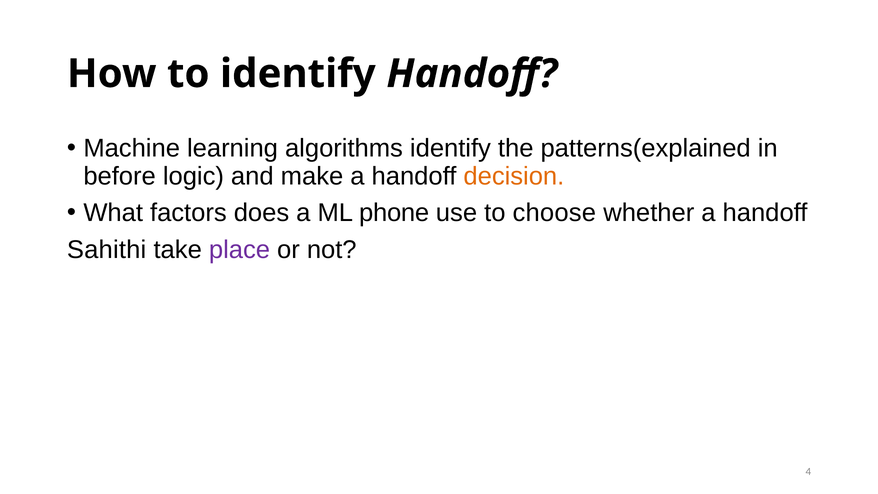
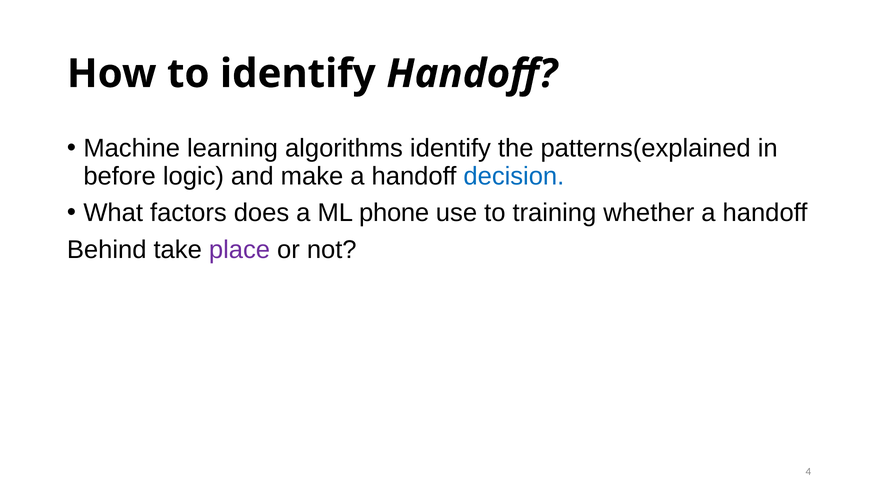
decision colour: orange -> blue
choose: choose -> training
Sahithi: Sahithi -> Behind
